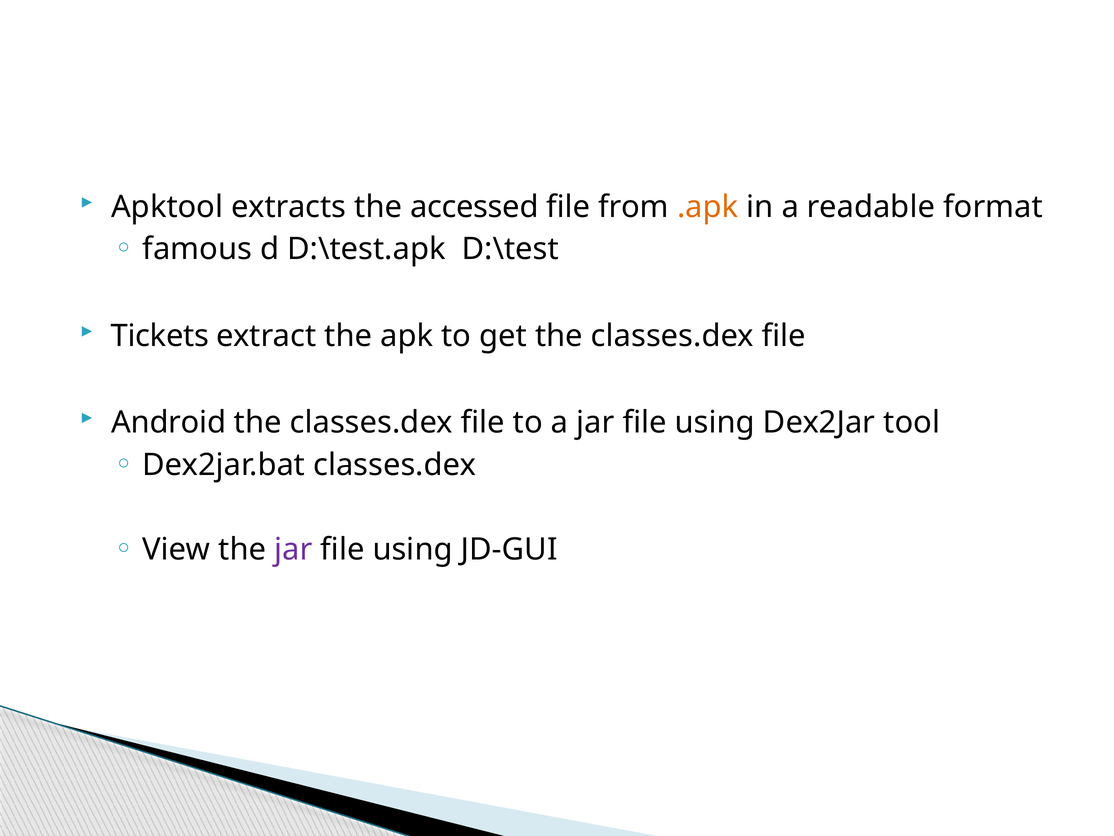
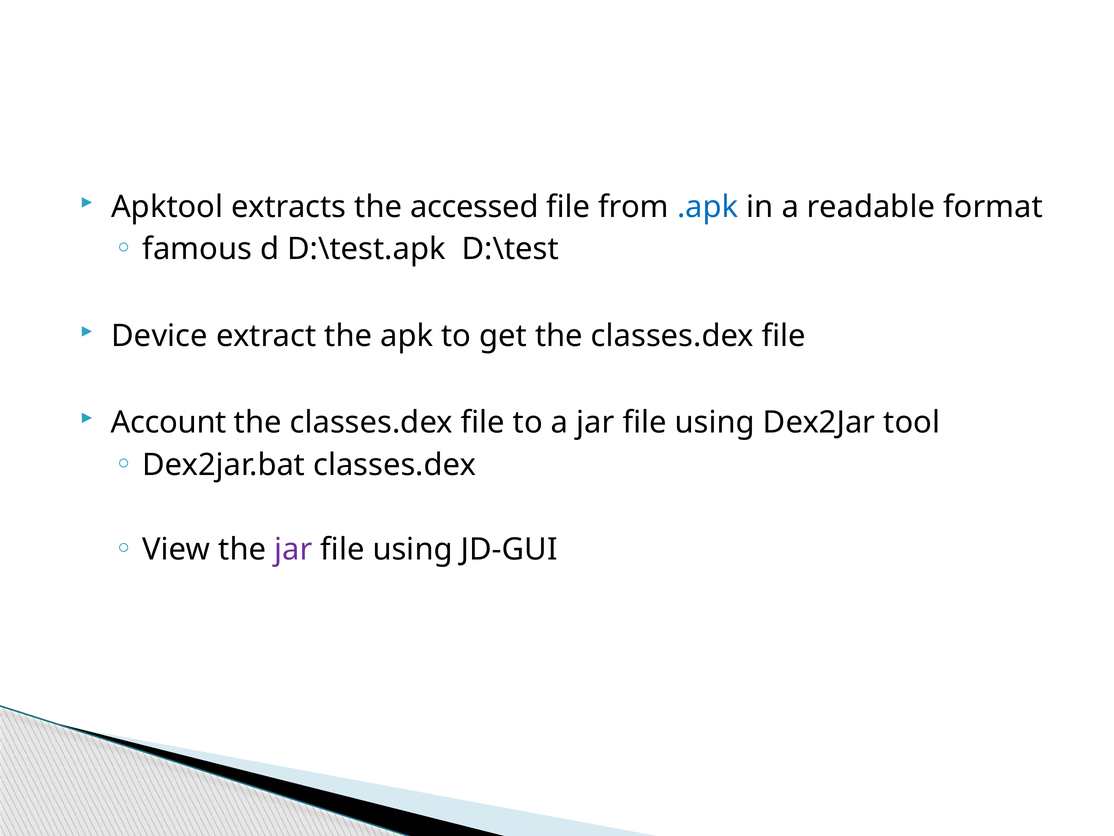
.apk colour: orange -> blue
Tickets: Tickets -> Device
Android: Android -> Account
